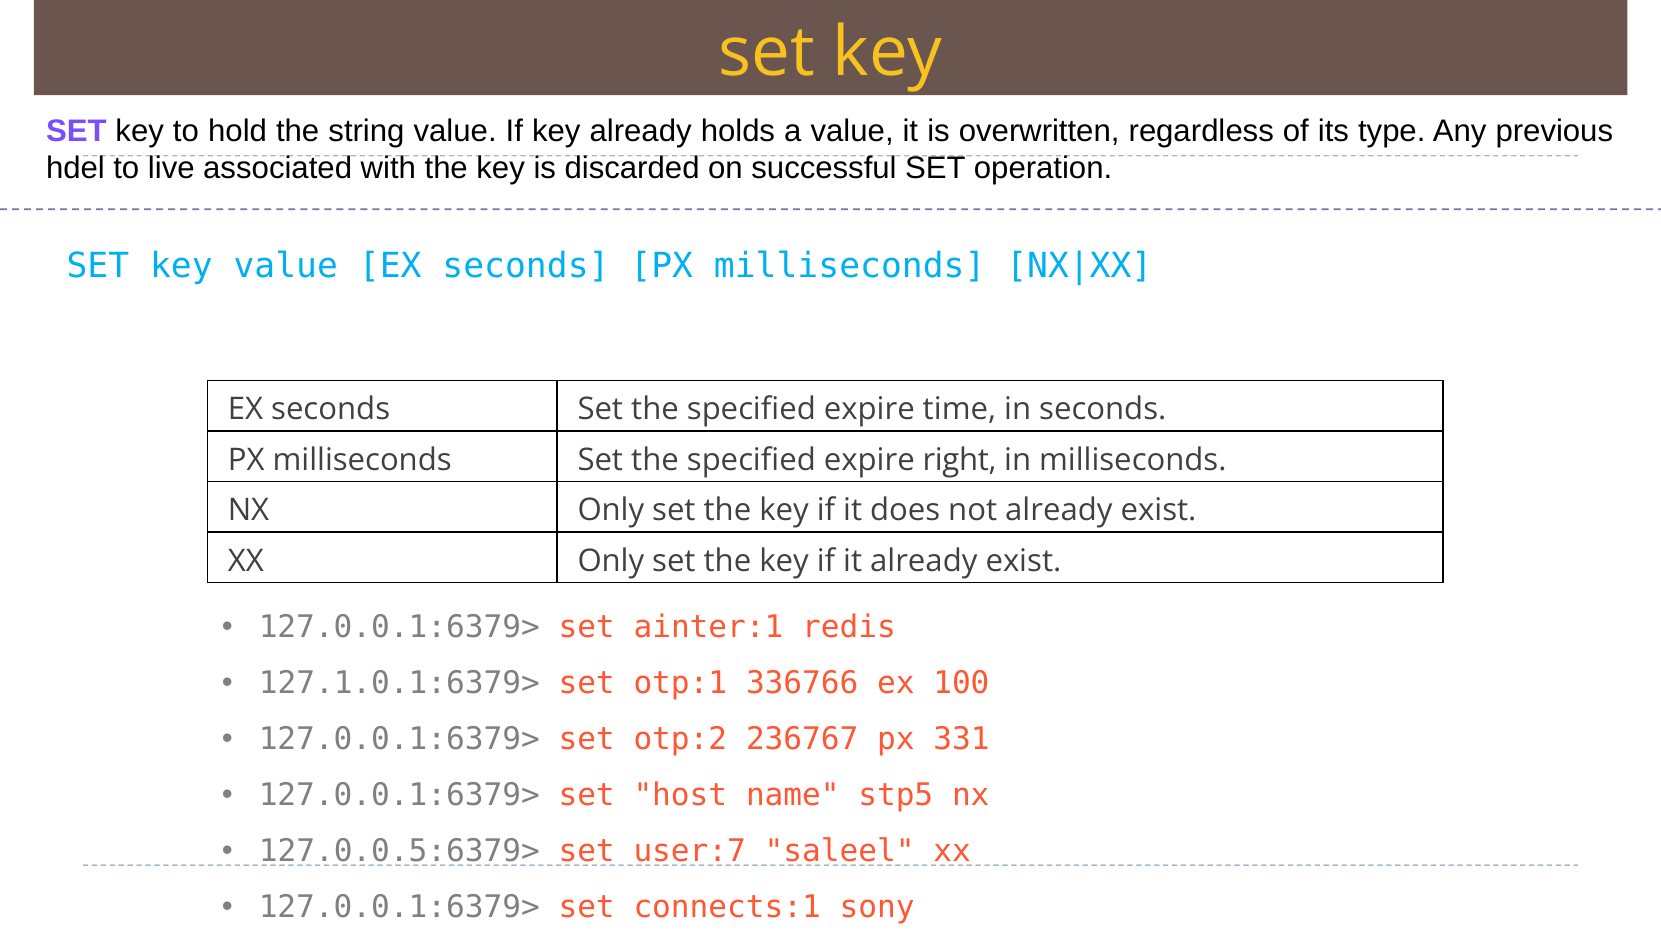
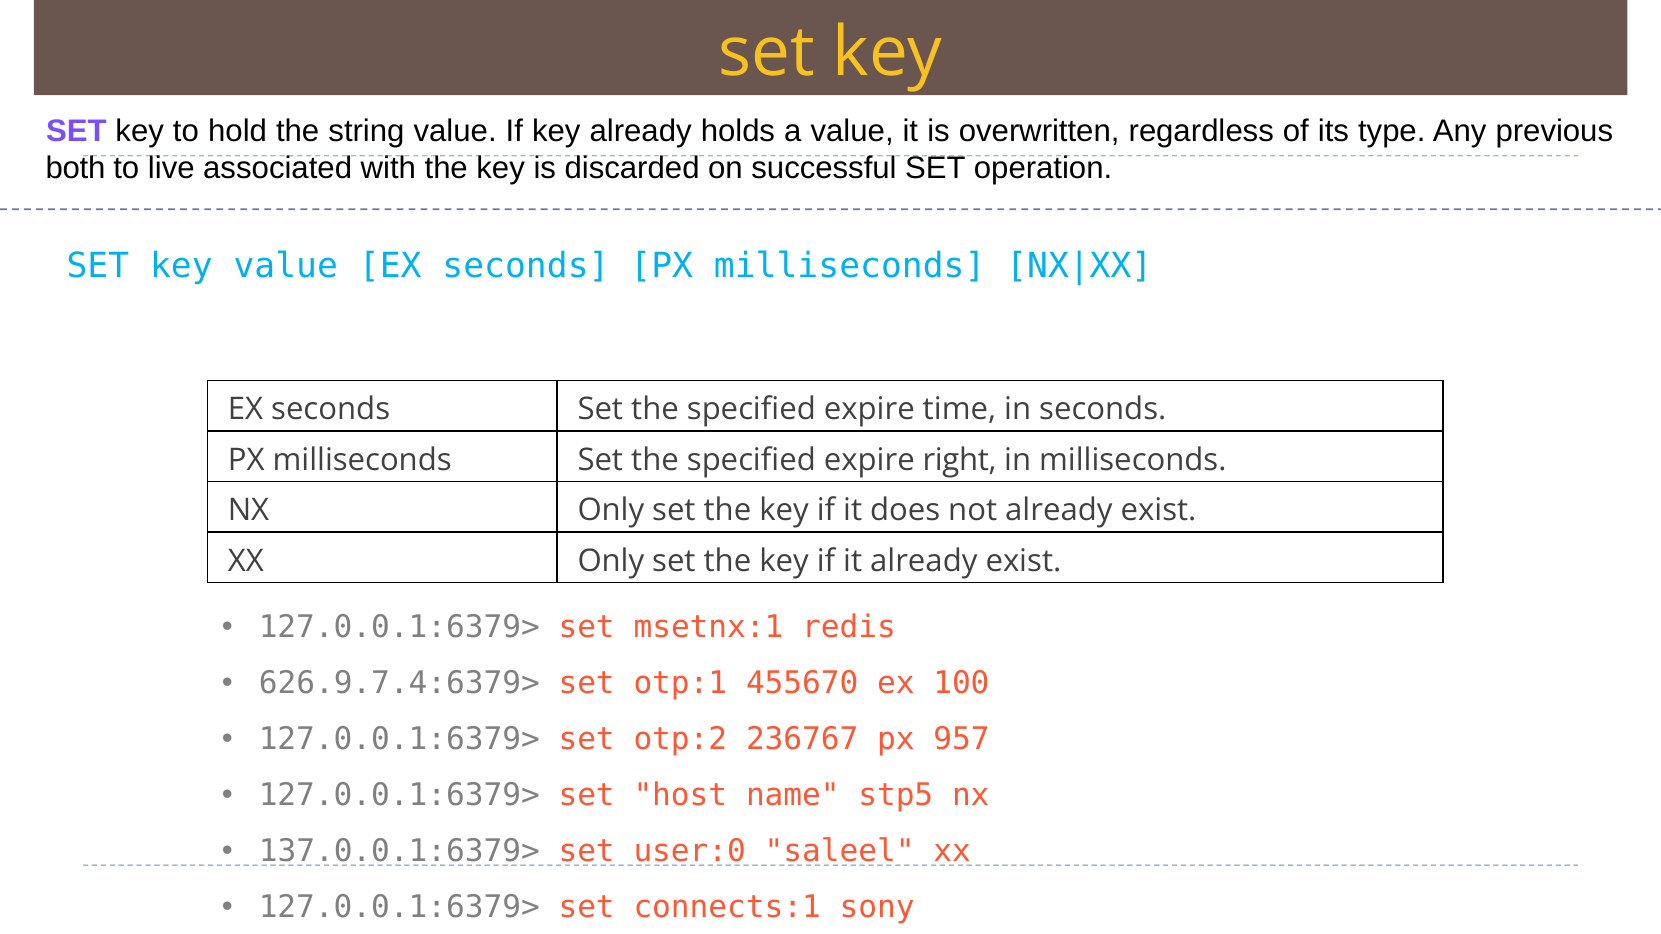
hdel: hdel -> both
ainter:1: ainter:1 -> msetnx:1
127.1.0.1:6379>: 127.1.0.1:6379> -> 626.9.7.4:6379>
336766: 336766 -> 455670
331: 331 -> 957
127.0.0.5:6379>: 127.0.0.5:6379> -> 137.0.0.1:6379>
user:7: user:7 -> user:0
